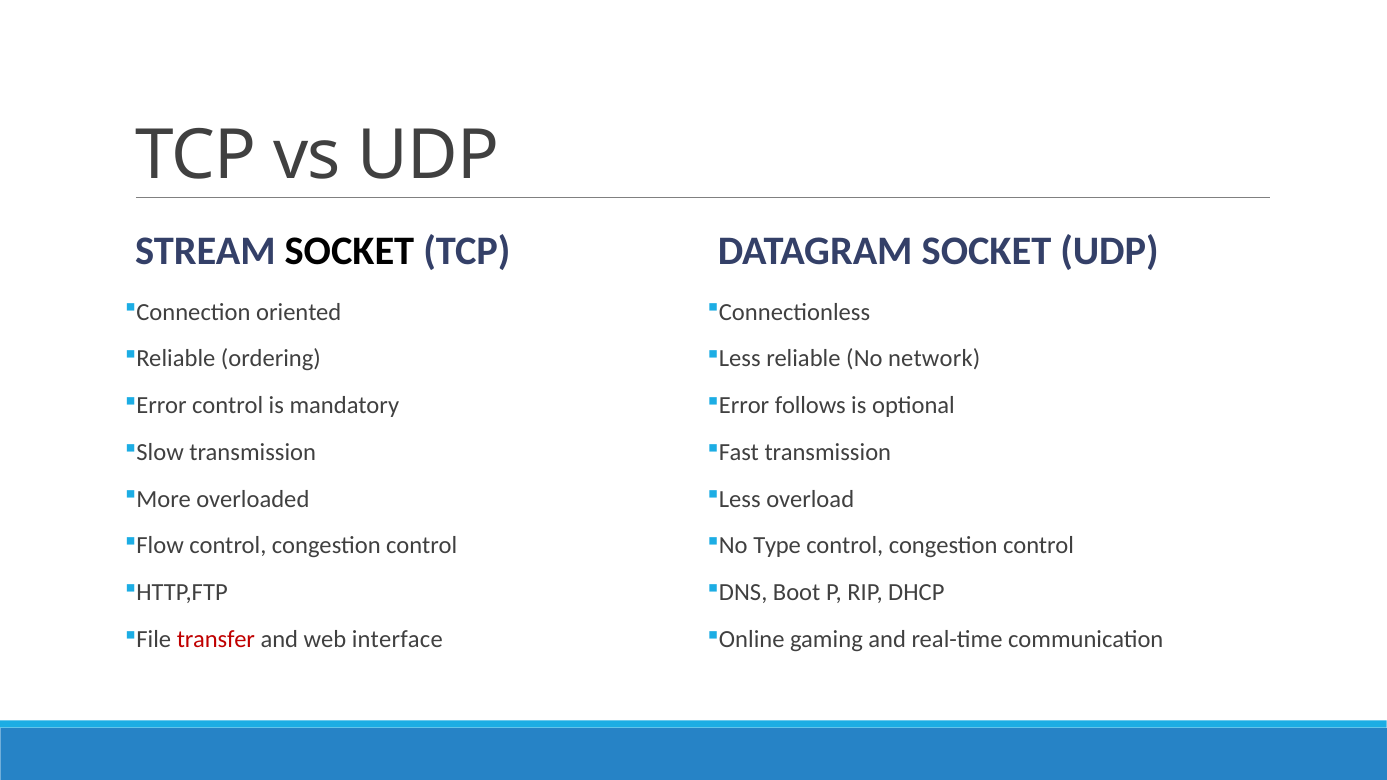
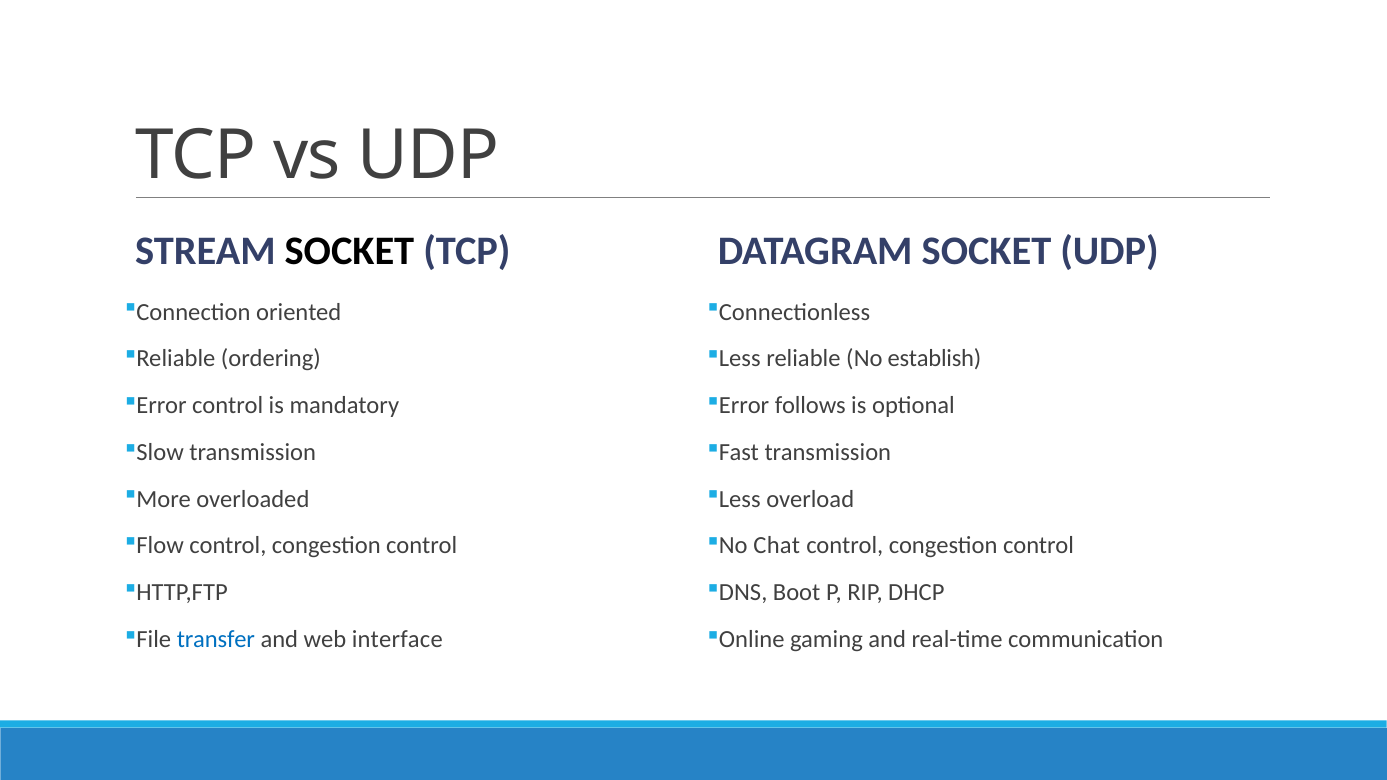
network: network -> establish
Type: Type -> Chat
transfer colour: red -> blue
